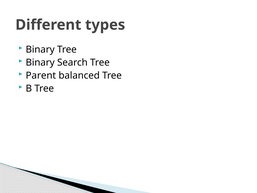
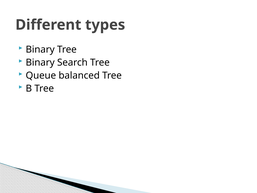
Parent: Parent -> Queue
